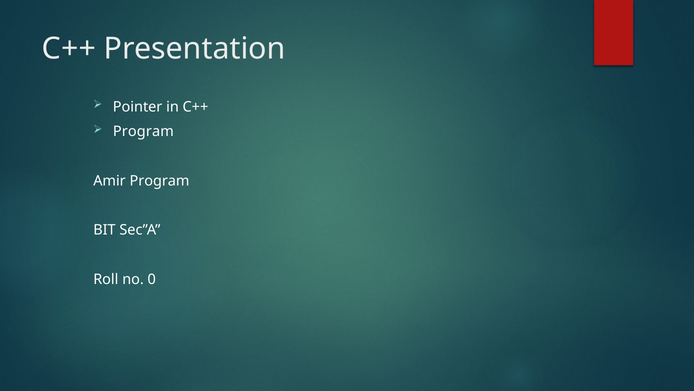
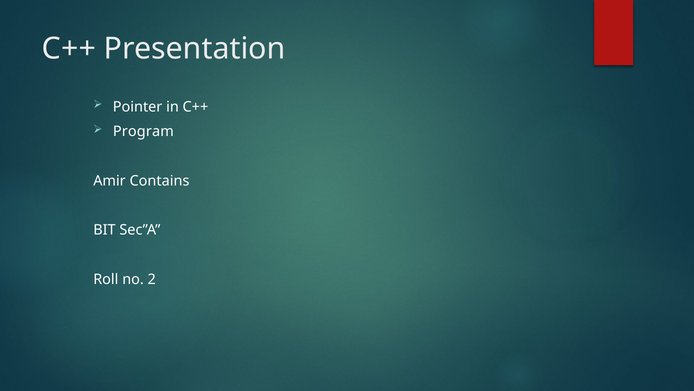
Amir Program: Program -> Contains
0: 0 -> 2
